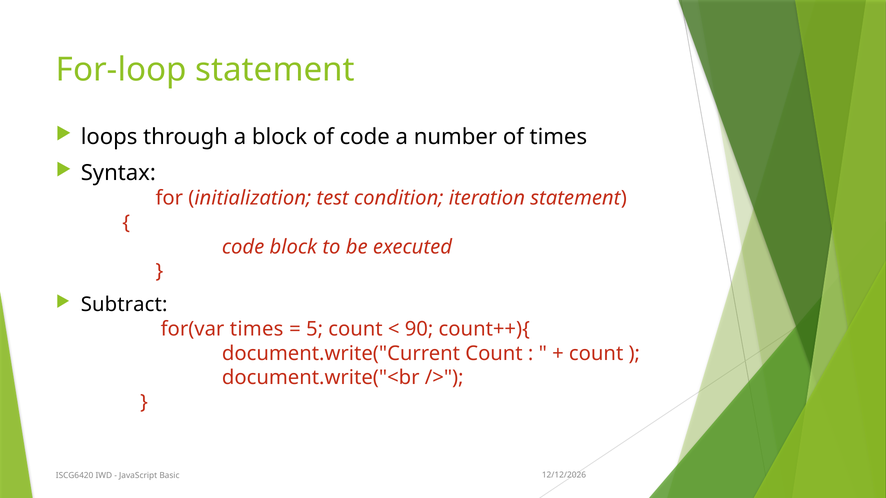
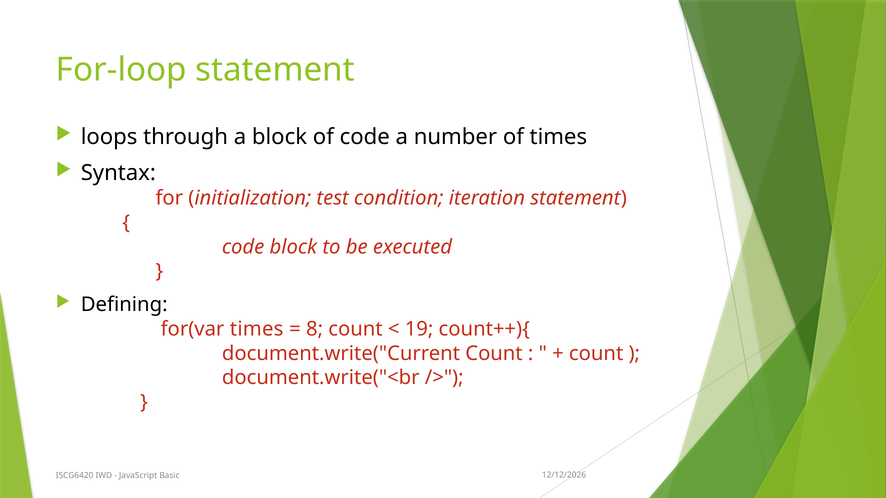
Subtract: Subtract -> Defining
5: 5 -> 8
90: 90 -> 19
